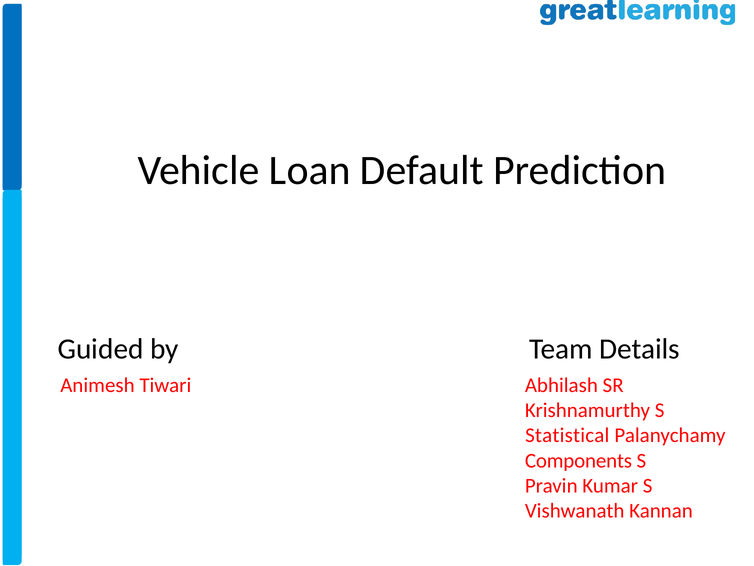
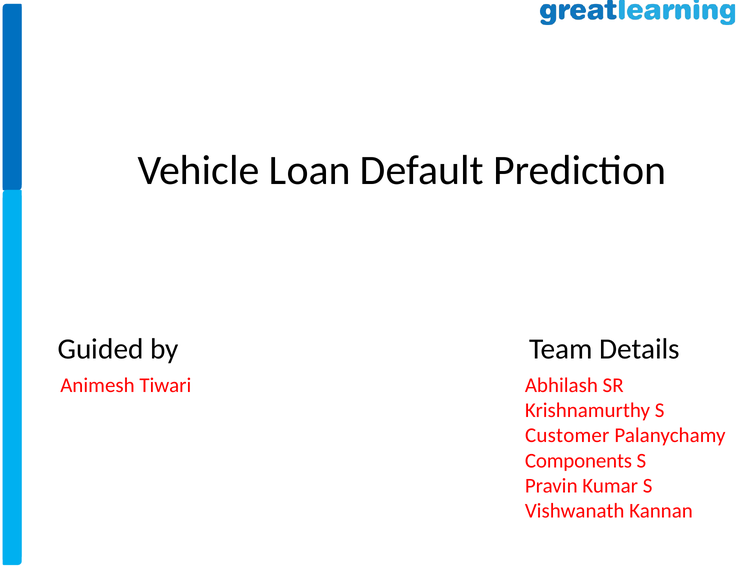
Statistical: Statistical -> Customer
